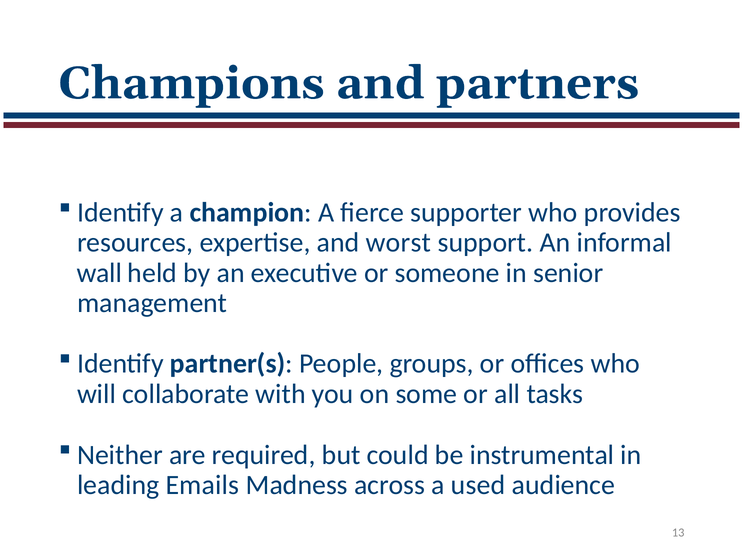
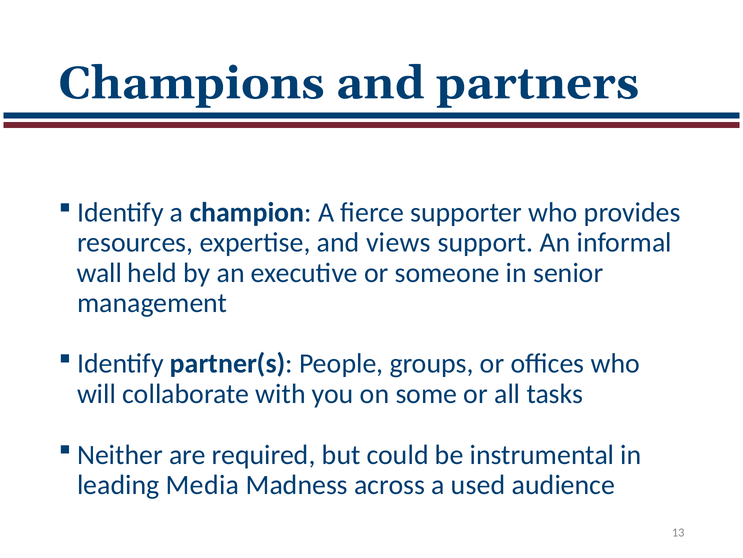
worst: worst -> views
Emails: Emails -> Media
